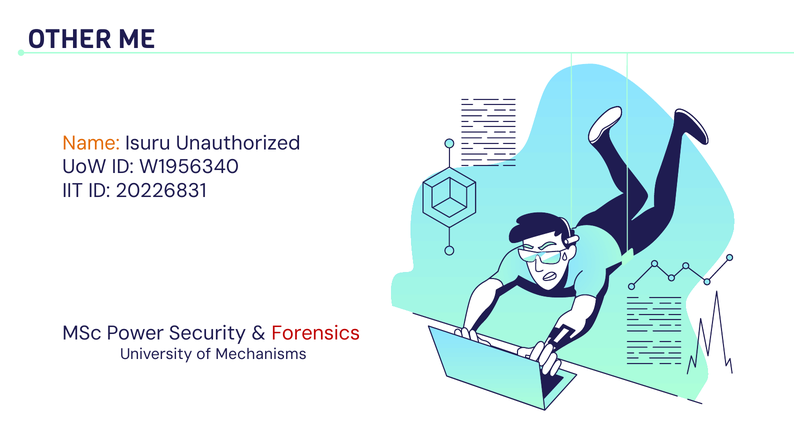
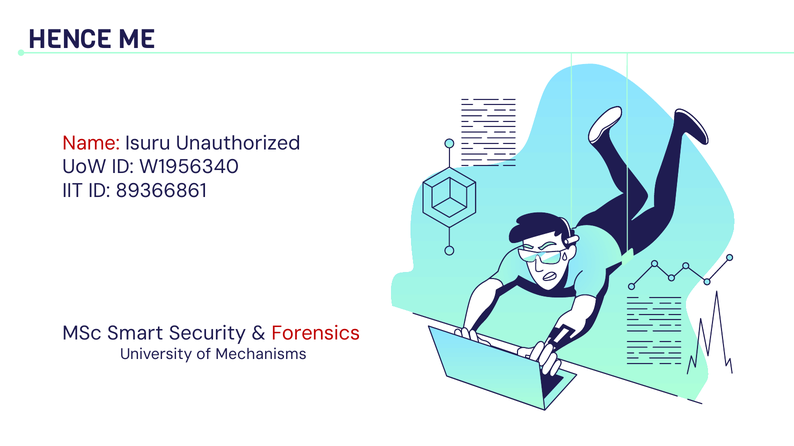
OTHER: OTHER -> HENCE
Name colour: orange -> red
20226831: 20226831 -> 89366861
Power: Power -> Smart
